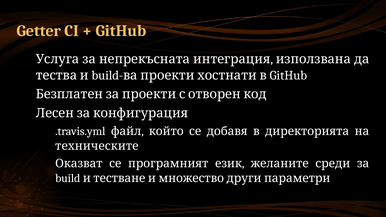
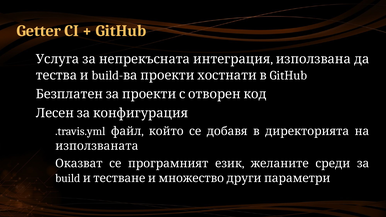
техническите: техническите -> използваната
